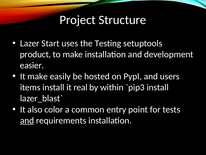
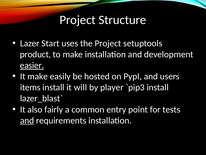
the Testing: Testing -> Project
easier underline: none -> present
real: real -> will
within: within -> player
color: color -> fairly
